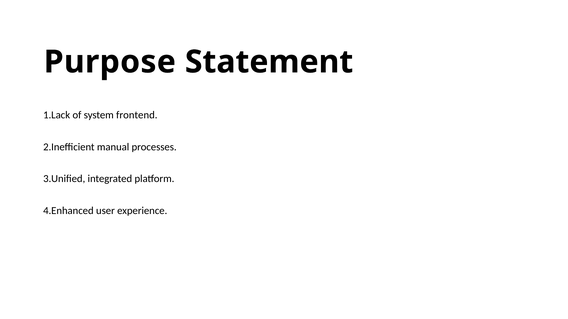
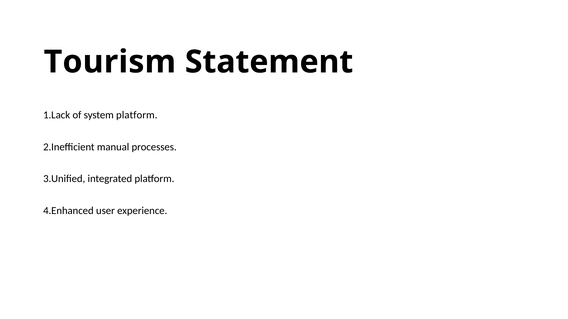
Purpose: Purpose -> Tourism
system frontend: frontend -> platform
